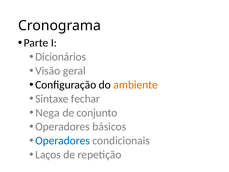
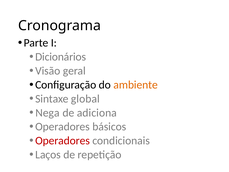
fechar: fechar -> global
conjunto: conjunto -> adiciona
Operadores at (63, 140) colour: blue -> red
